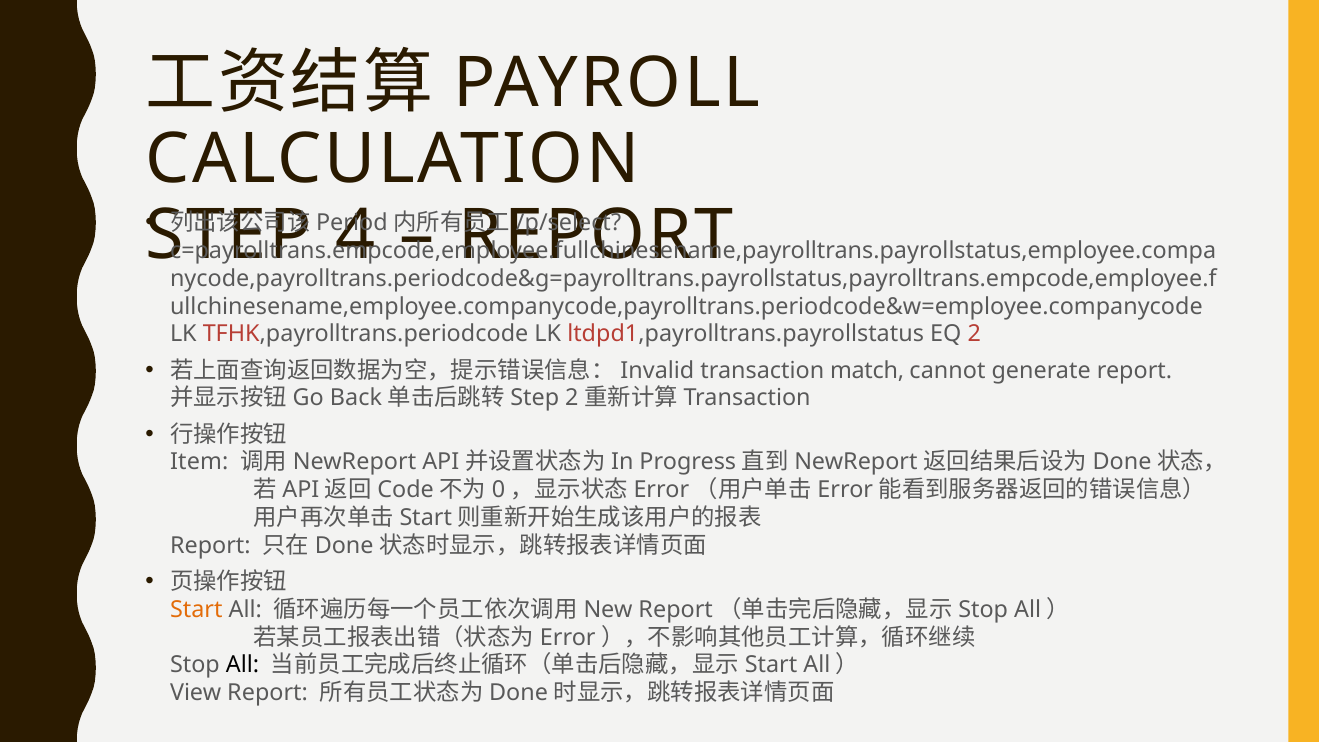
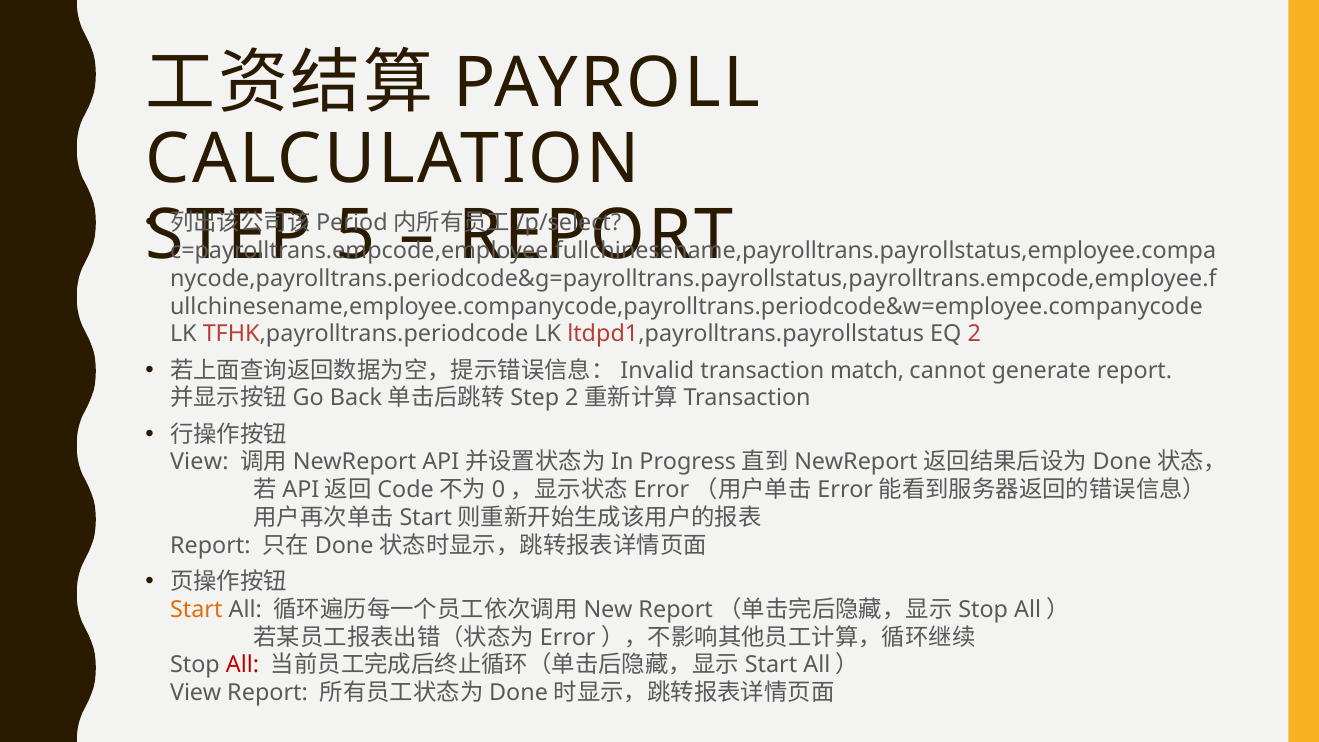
4: 4 -> 5
Item at (199, 462): Item -> View
All at (243, 665) colour: black -> red
